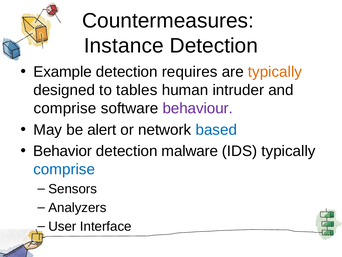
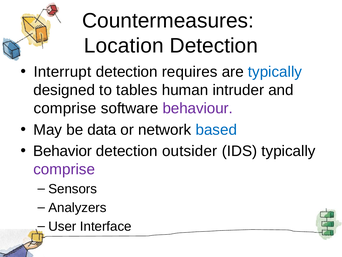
Instance: Instance -> Location
Example: Example -> Interrupt
typically at (275, 72) colour: orange -> blue
alert: alert -> data
malware: malware -> outsider
comprise at (64, 169) colour: blue -> purple
